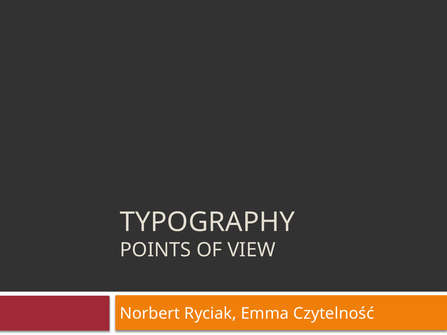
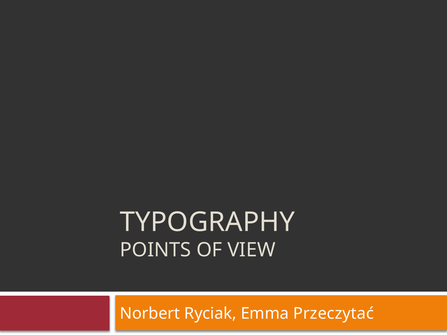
Czytelność: Czytelność -> Przeczytać
